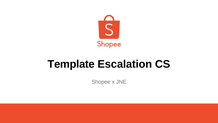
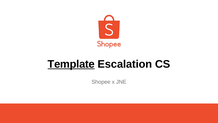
Template underline: none -> present
